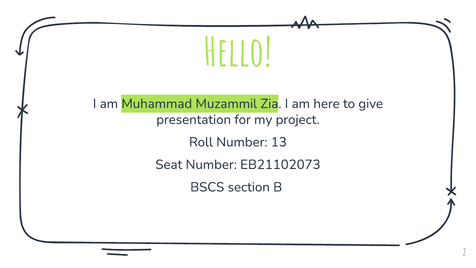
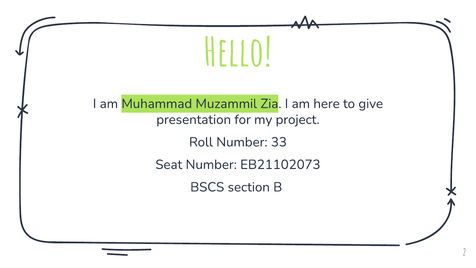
13: 13 -> 33
